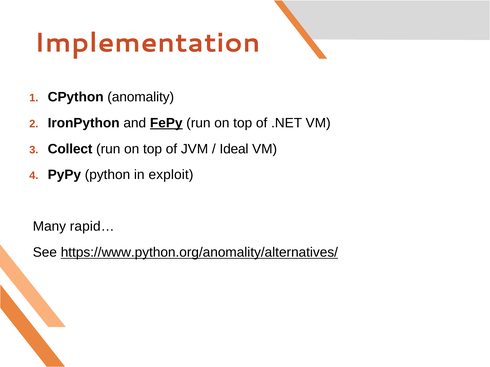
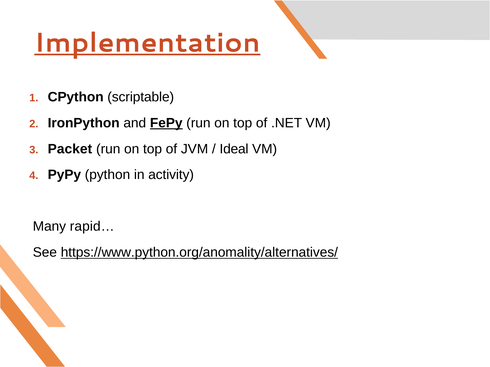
Implementation underline: none -> present
anomality: anomality -> scriptable
Collect: Collect -> Packet
exploit: exploit -> activity
